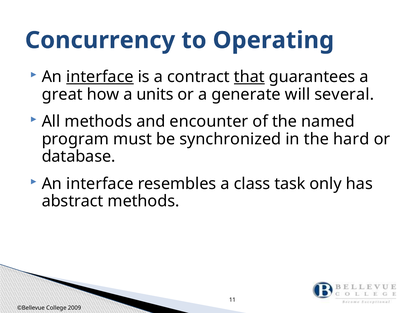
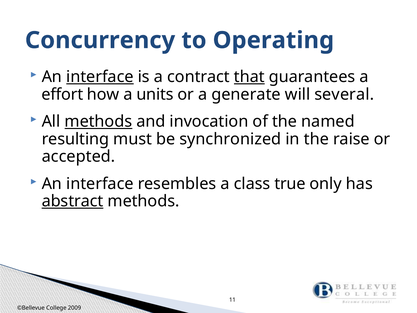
great: great -> effort
methods at (98, 121) underline: none -> present
encounter: encounter -> invocation
program: program -> resulting
hard: hard -> raise
database: database -> accepted
task: task -> true
abstract underline: none -> present
